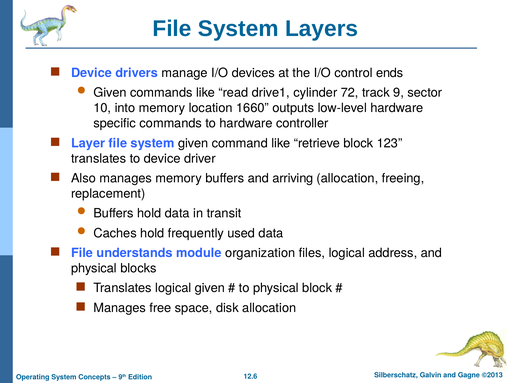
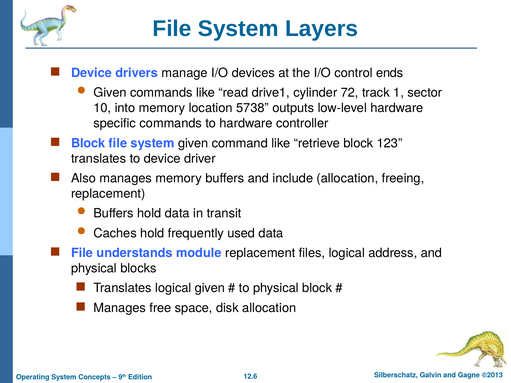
9: 9 -> 1
1660: 1660 -> 5738
Layer at (88, 143): Layer -> Block
arriving: arriving -> include
module organization: organization -> replacement
